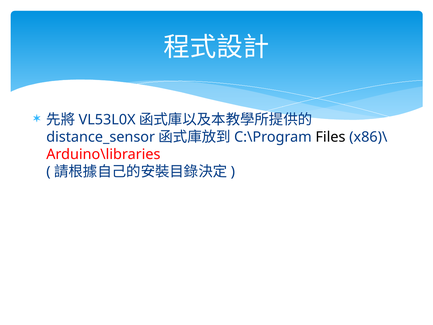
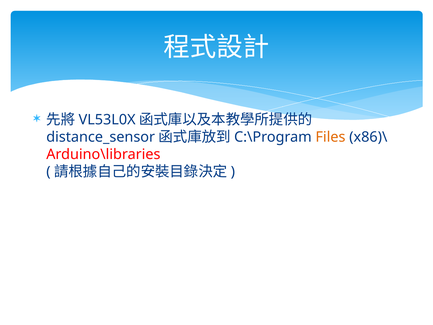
Files colour: black -> orange
